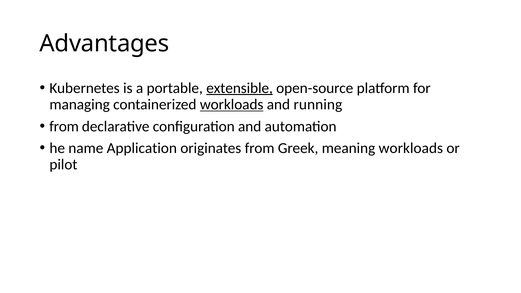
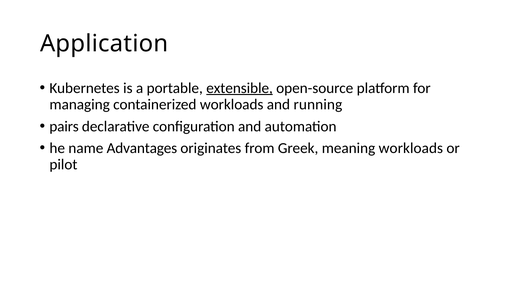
Advantages: Advantages -> Application
workloads at (232, 105) underline: present -> none
from at (64, 126): from -> pairs
Application: Application -> Advantages
